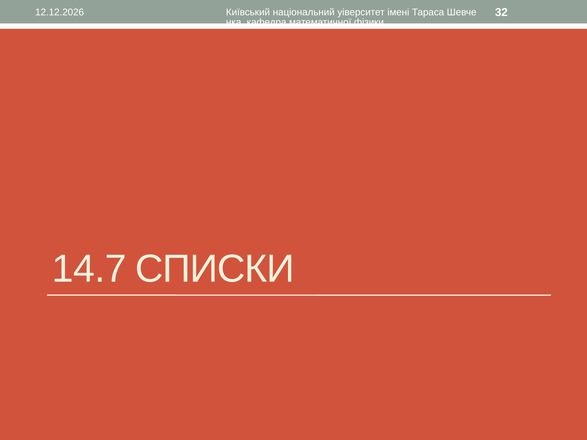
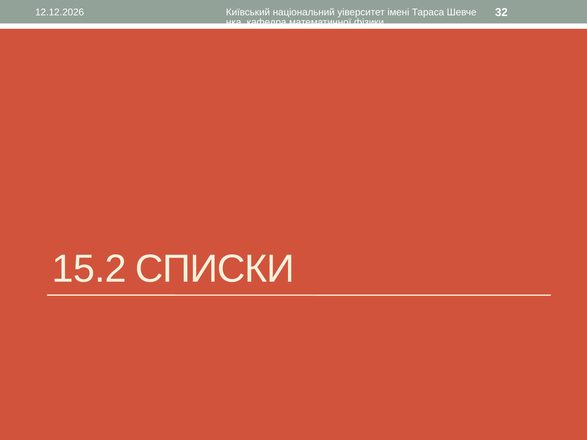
14.7: 14.7 -> 15.2
